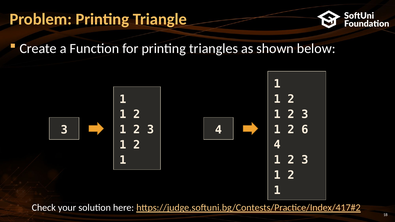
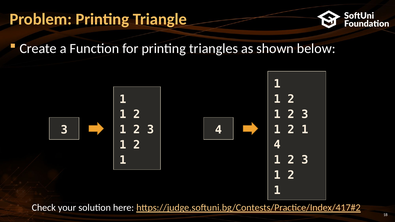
6 at (305, 130): 6 -> 1
